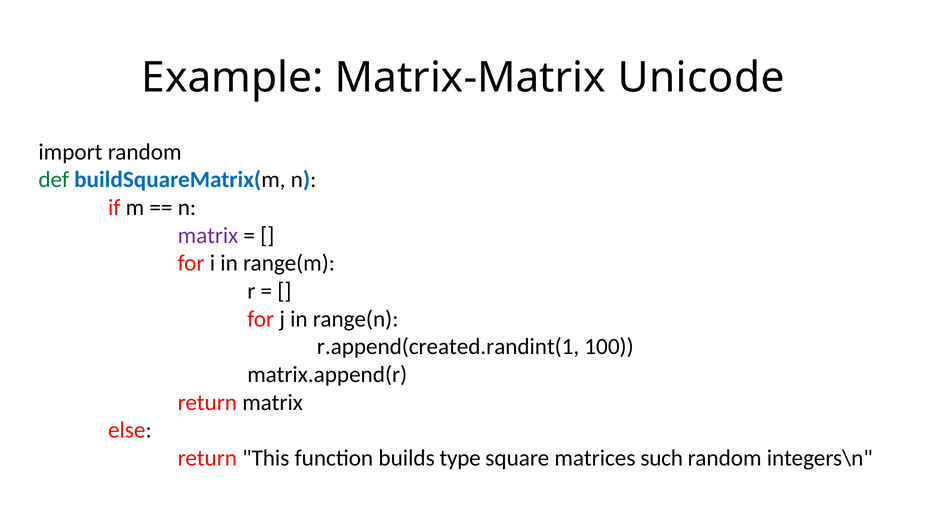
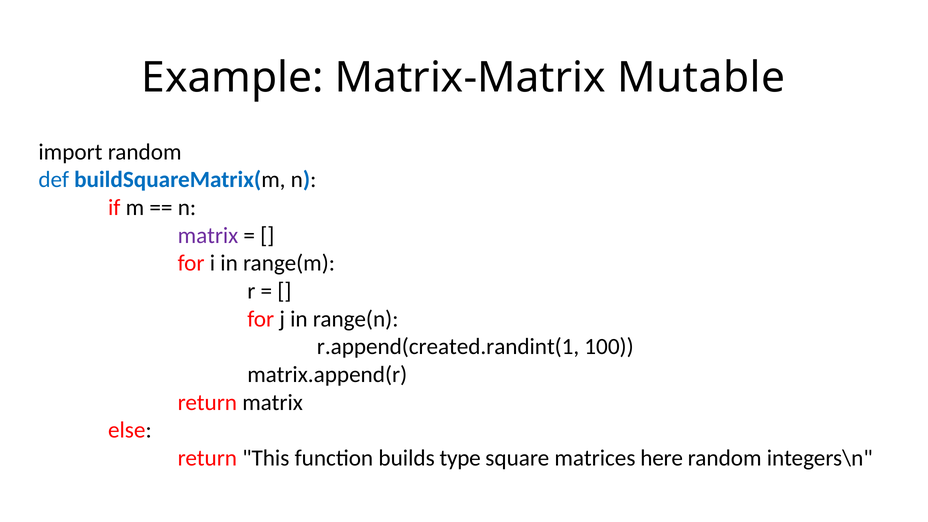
Unicode: Unicode -> Mutable
def colour: green -> blue
such: such -> here
